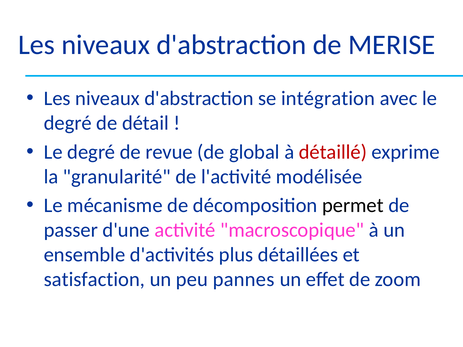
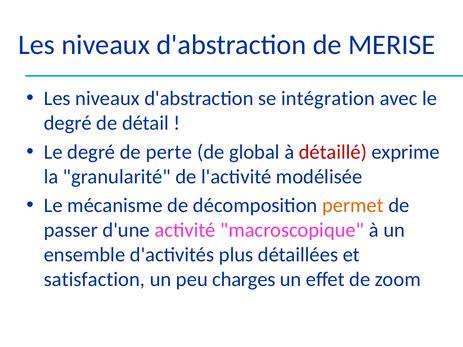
revue: revue -> perte
permet colour: black -> orange
pannes: pannes -> charges
